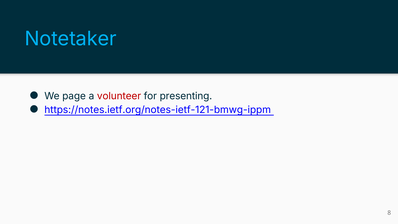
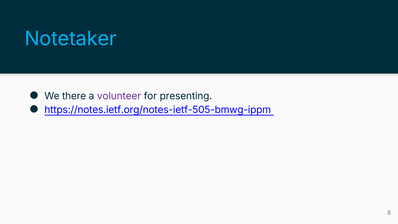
page: page -> there
volunteer colour: red -> purple
https://notes.ietf.org/notes-ietf-121-bmwg-ippm: https://notes.ietf.org/notes-ietf-121-bmwg-ippm -> https://notes.ietf.org/notes-ietf-505-bmwg-ippm
